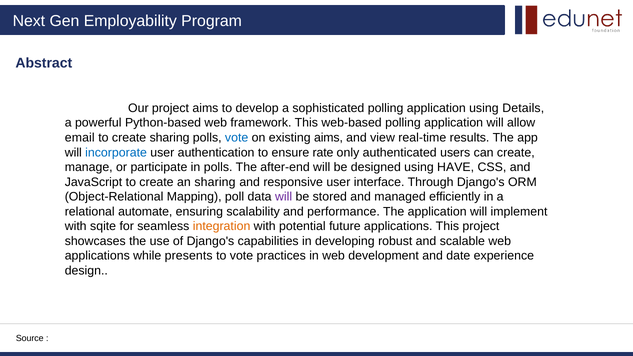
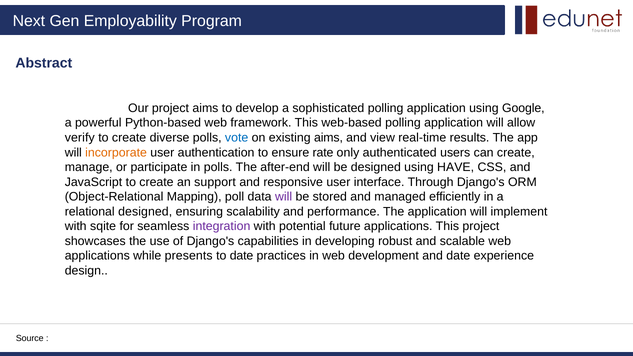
Details: Details -> Google
email: email -> verify
create sharing: sharing -> diverse
incorporate colour: blue -> orange
an sharing: sharing -> support
relational automate: automate -> designed
integration colour: orange -> purple
to vote: vote -> date
